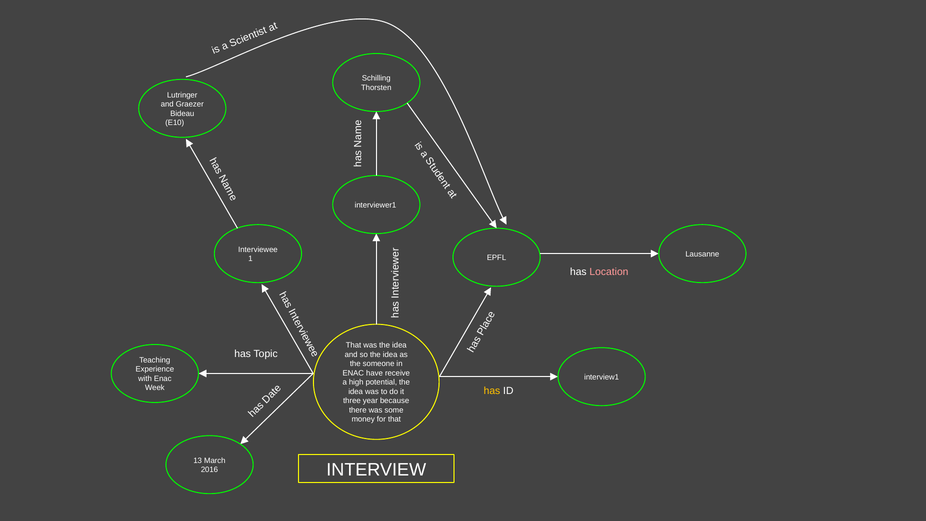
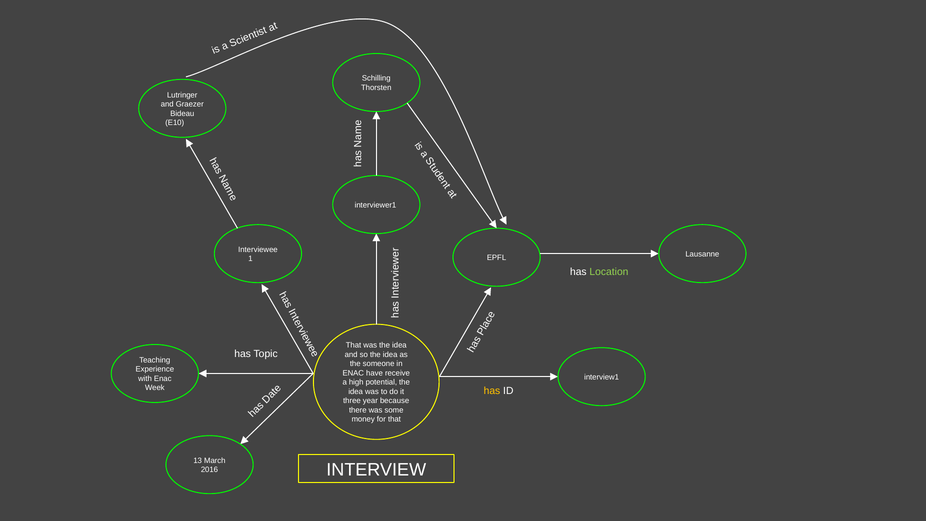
Location colour: pink -> light green
